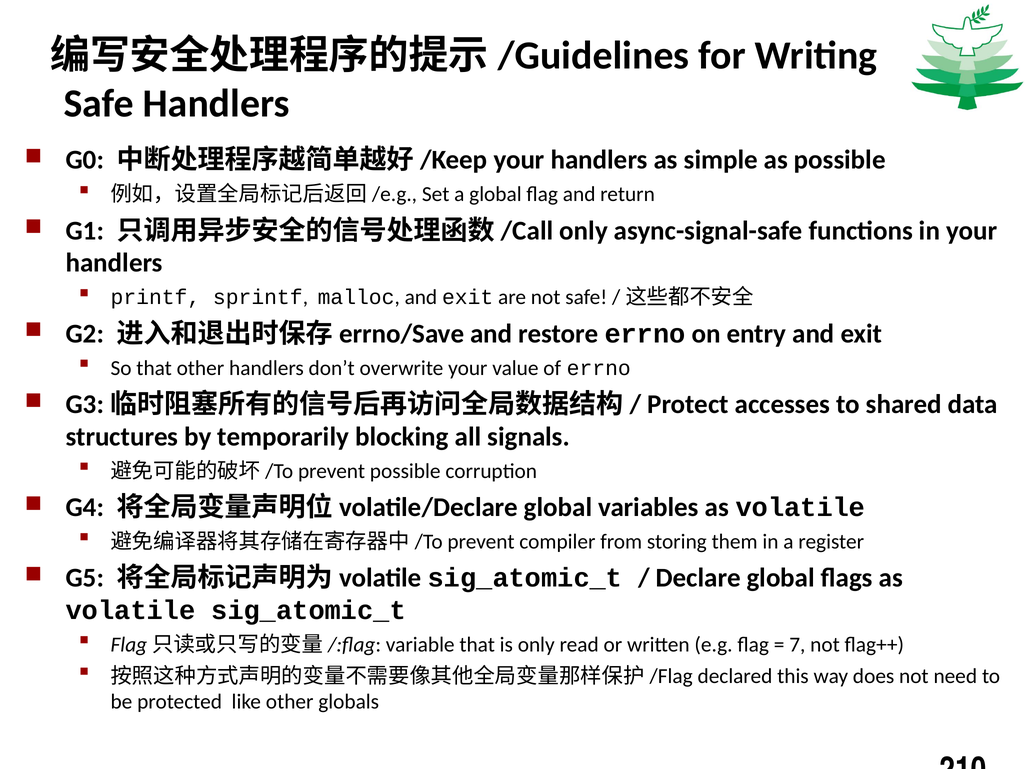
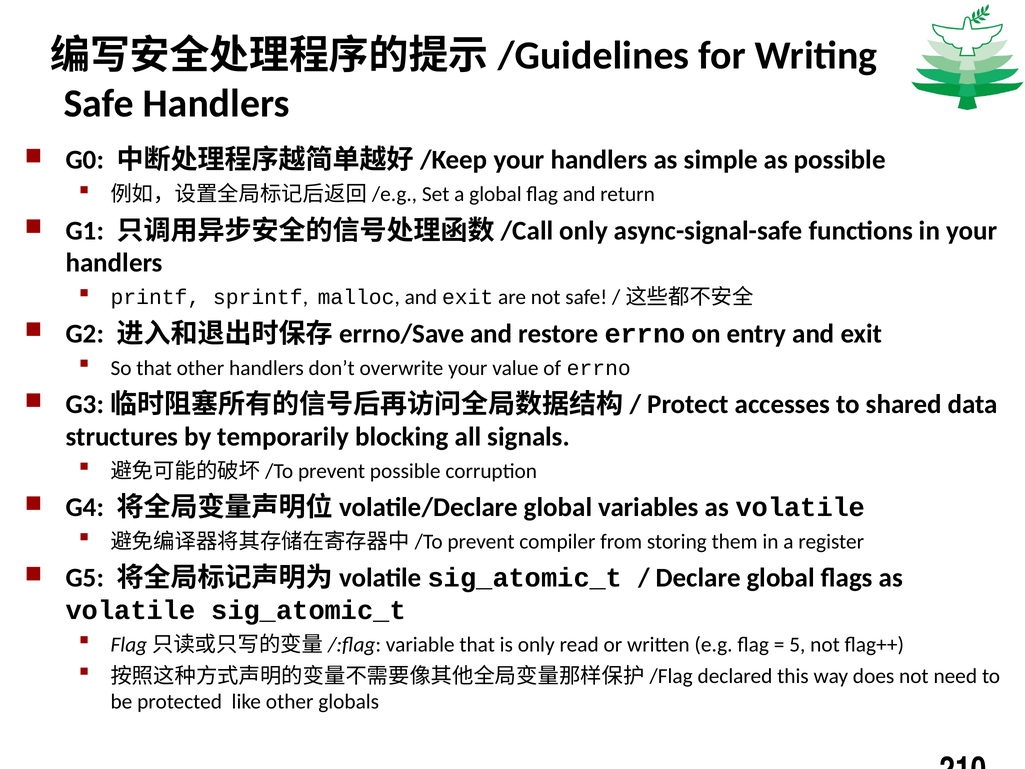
7: 7 -> 5
